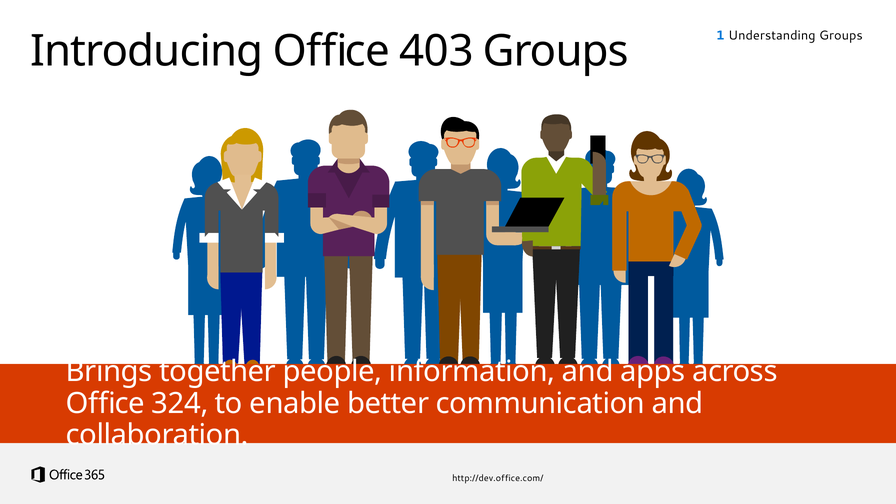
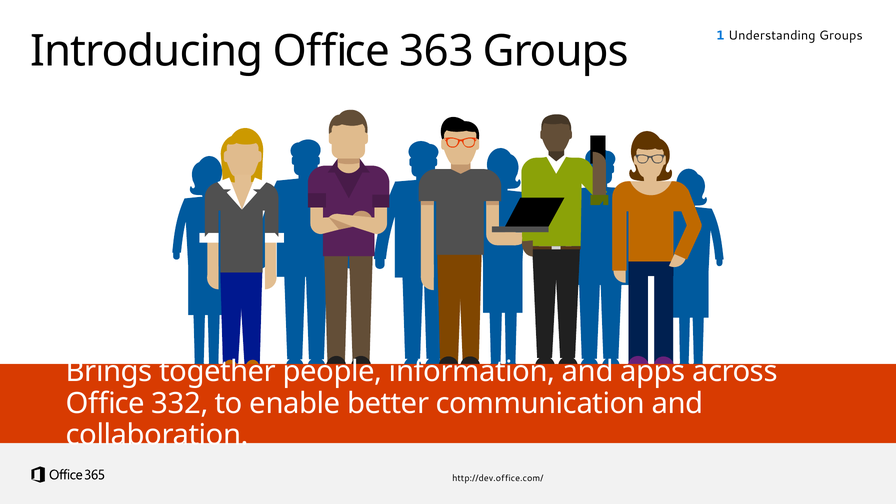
403: 403 -> 363
324: 324 -> 332
